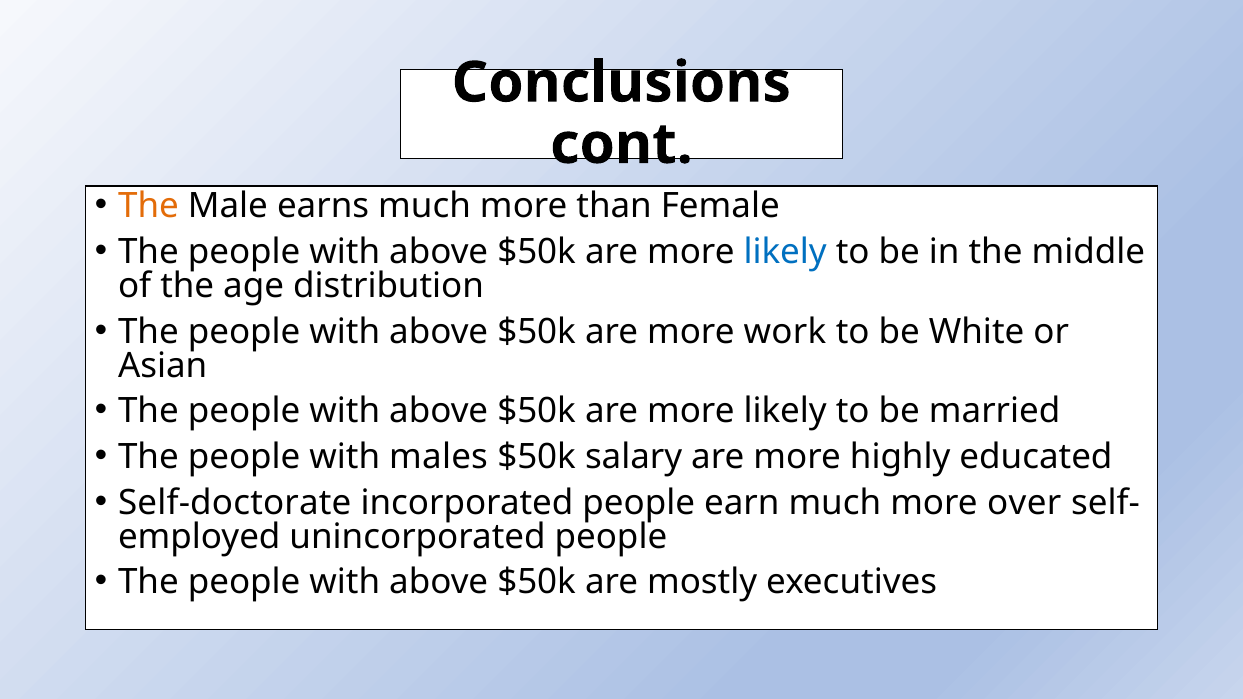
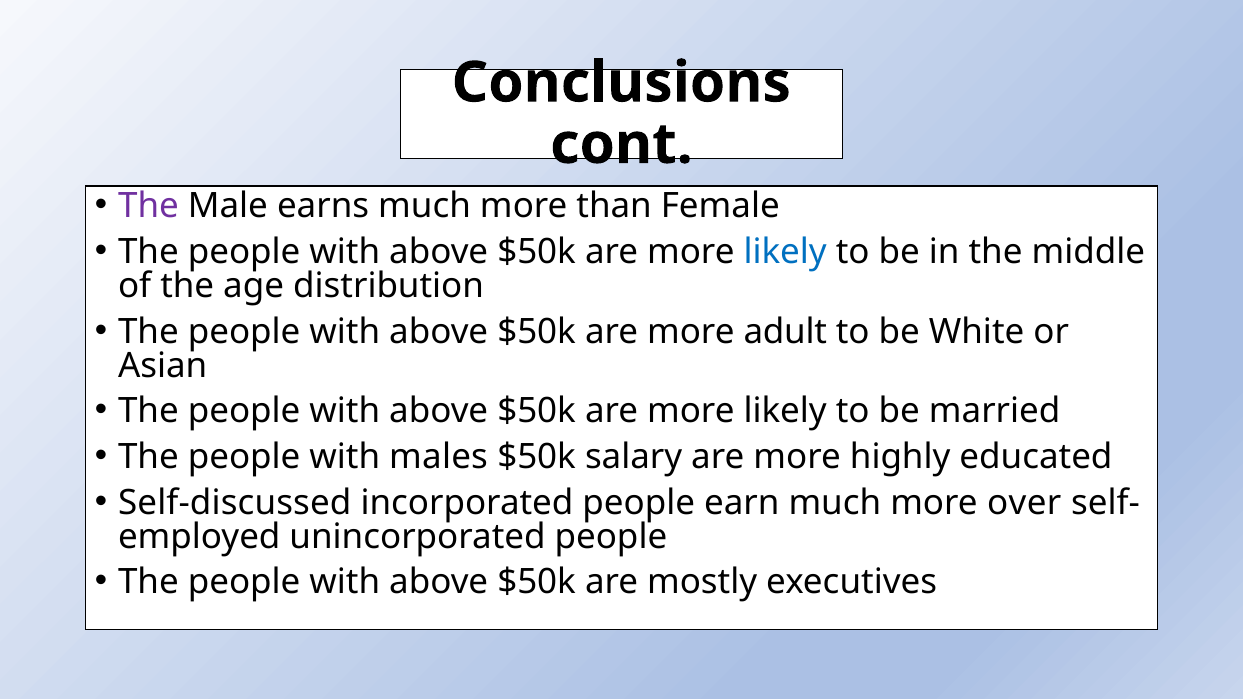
The at (148, 206) colour: orange -> purple
work: work -> adult
Self-doctorate: Self-doctorate -> Self-discussed
